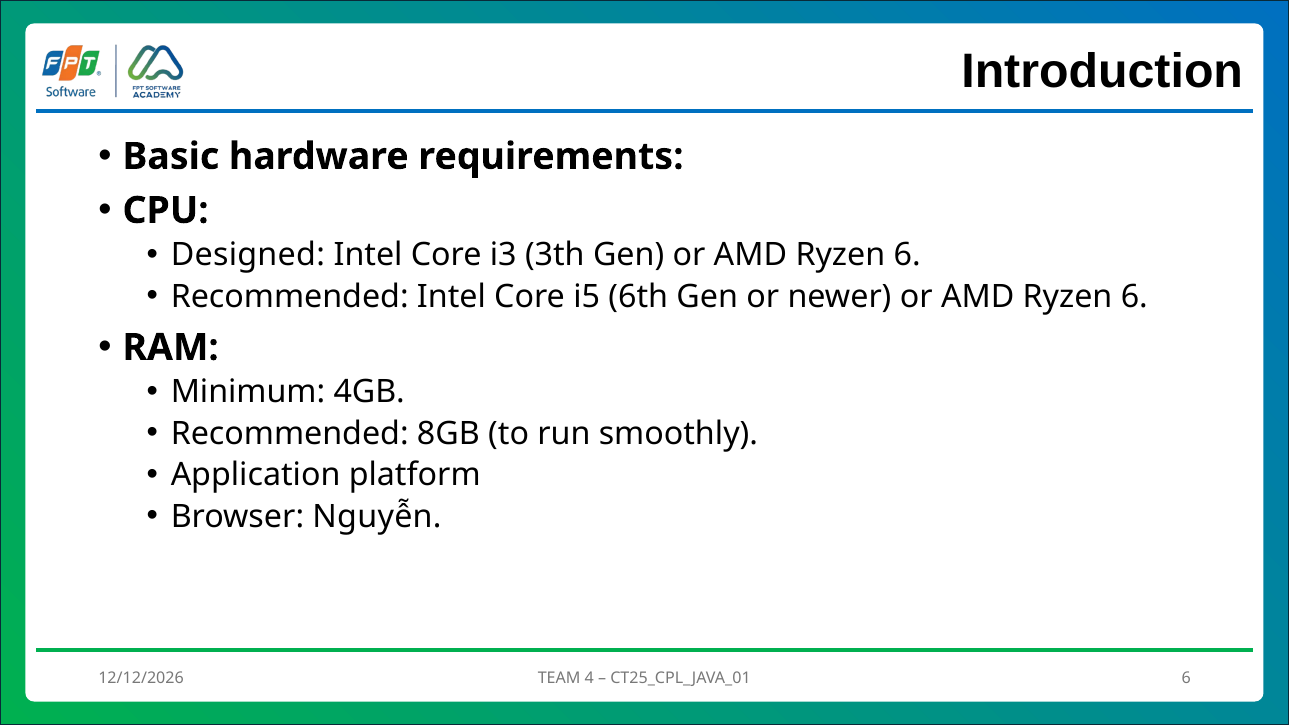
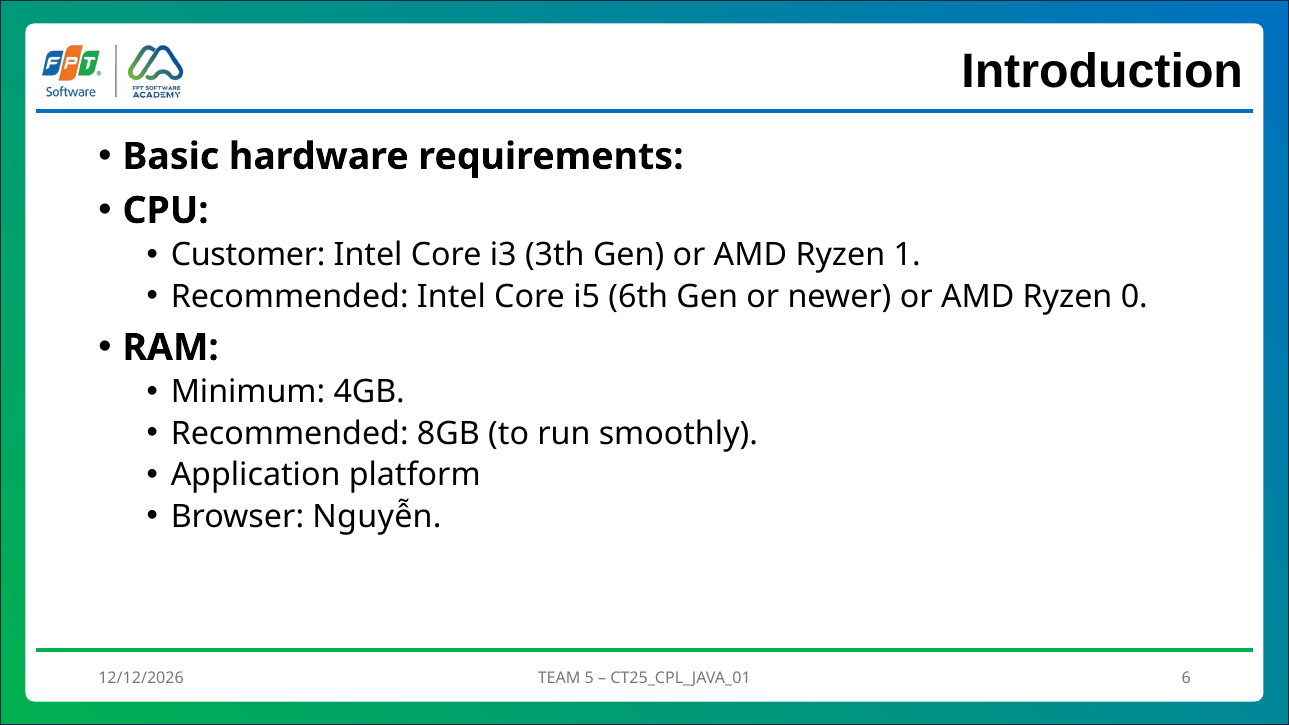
Designed: Designed -> Customer
6 at (907, 255): 6 -> 1
6 at (1134, 296): 6 -> 0
4: 4 -> 5
